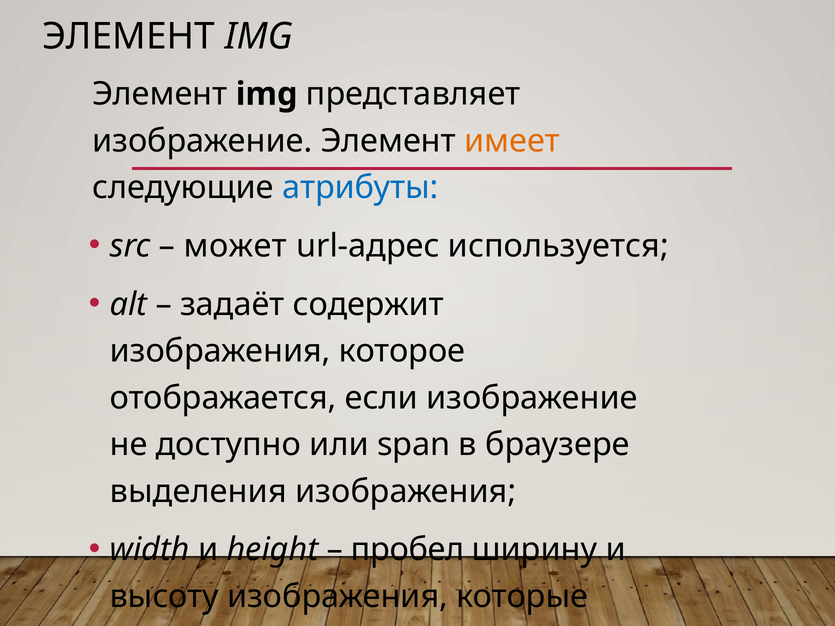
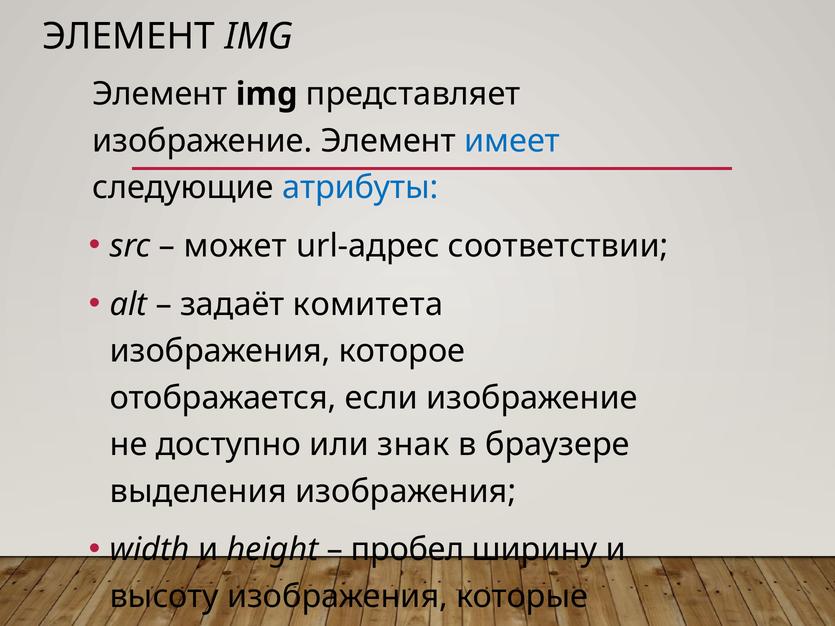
имеет colour: orange -> blue
используется: используется -> соответствии
содержит: содержит -> комитета
span: span -> знак
